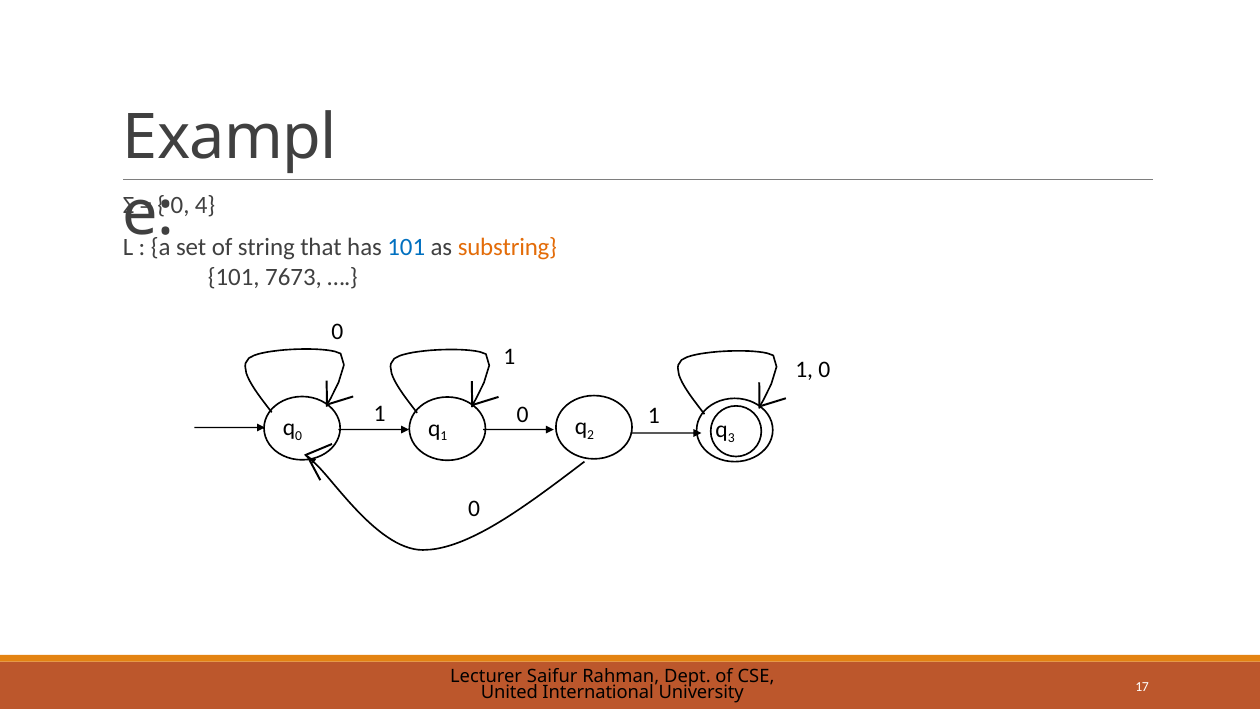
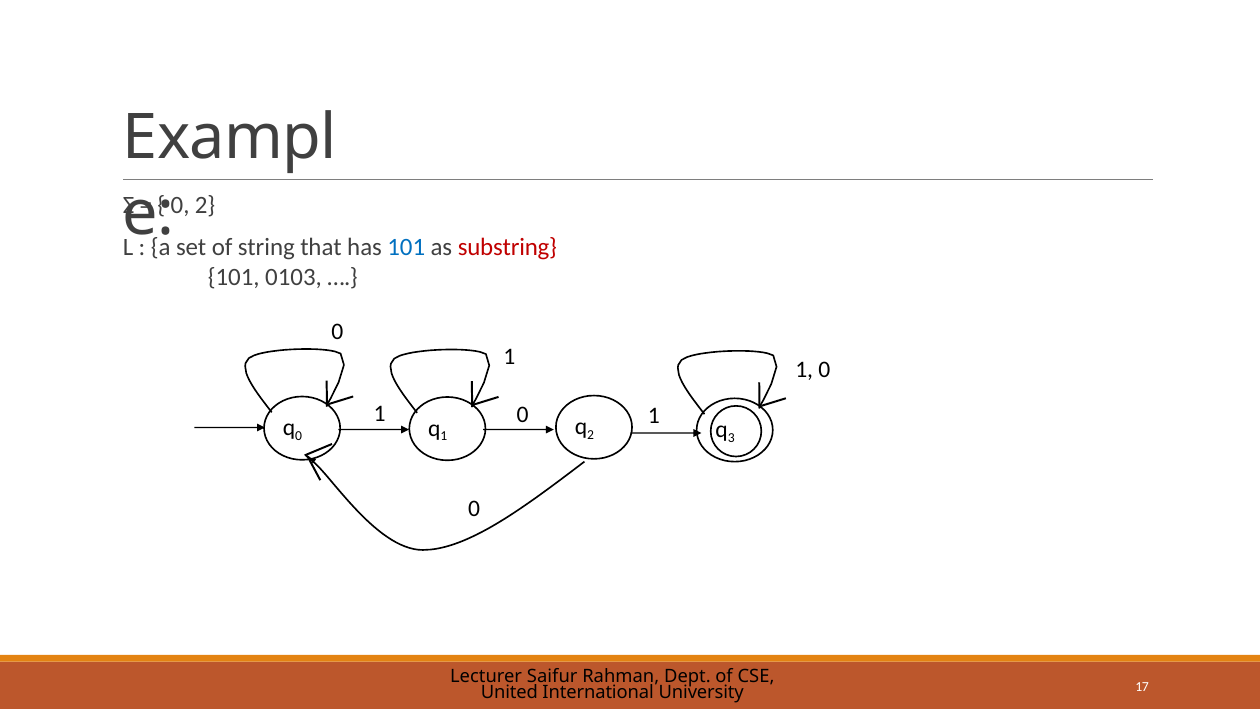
0 4: 4 -> 2
substring colour: orange -> red
7673: 7673 -> 0103
